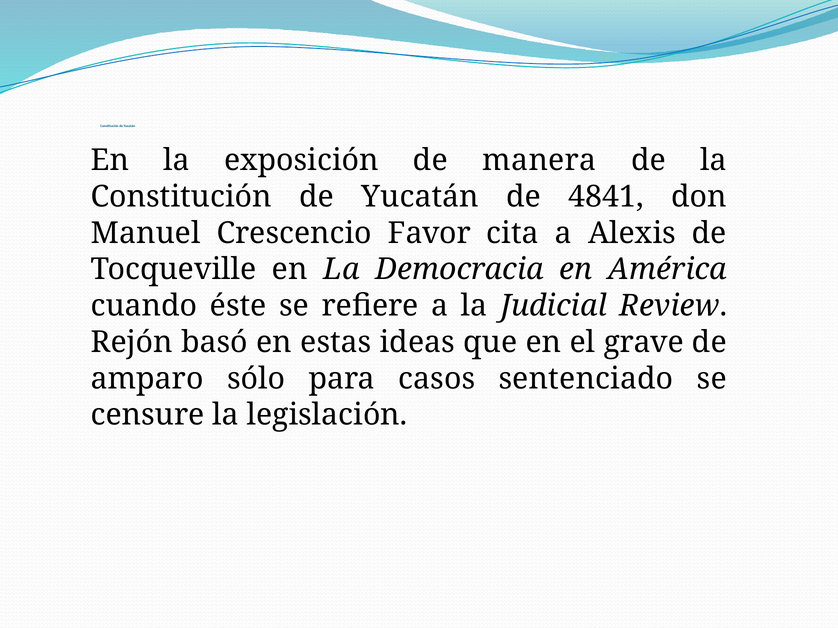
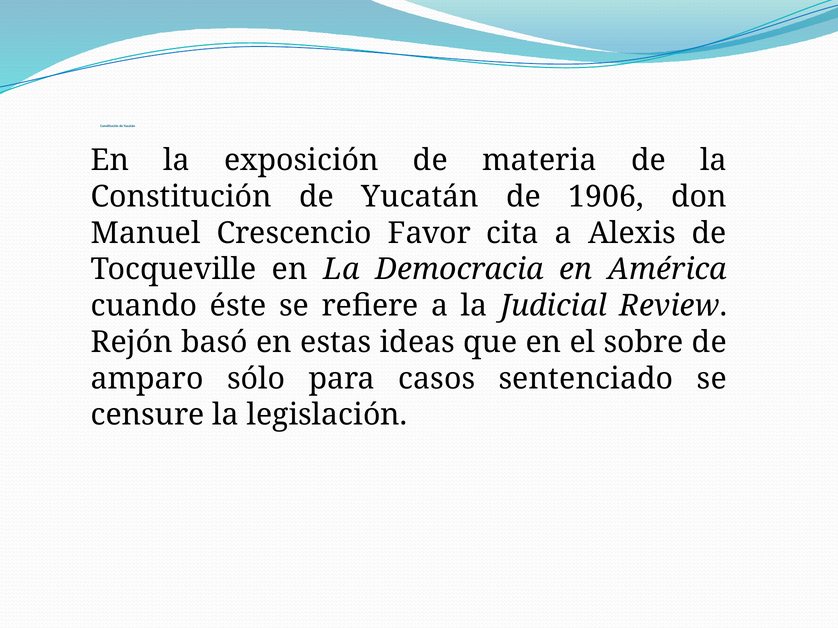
manera: manera -> materia
4841: 4841 -> 1906
grave: grave -> sobre
